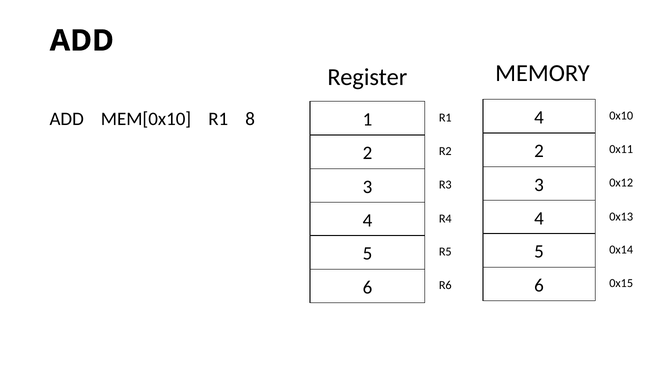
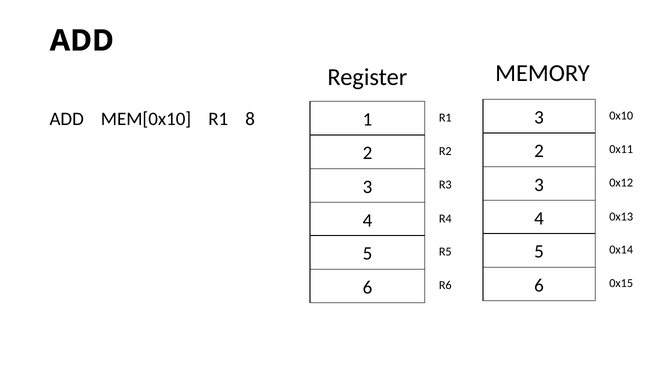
8 4: 4 -> 3
